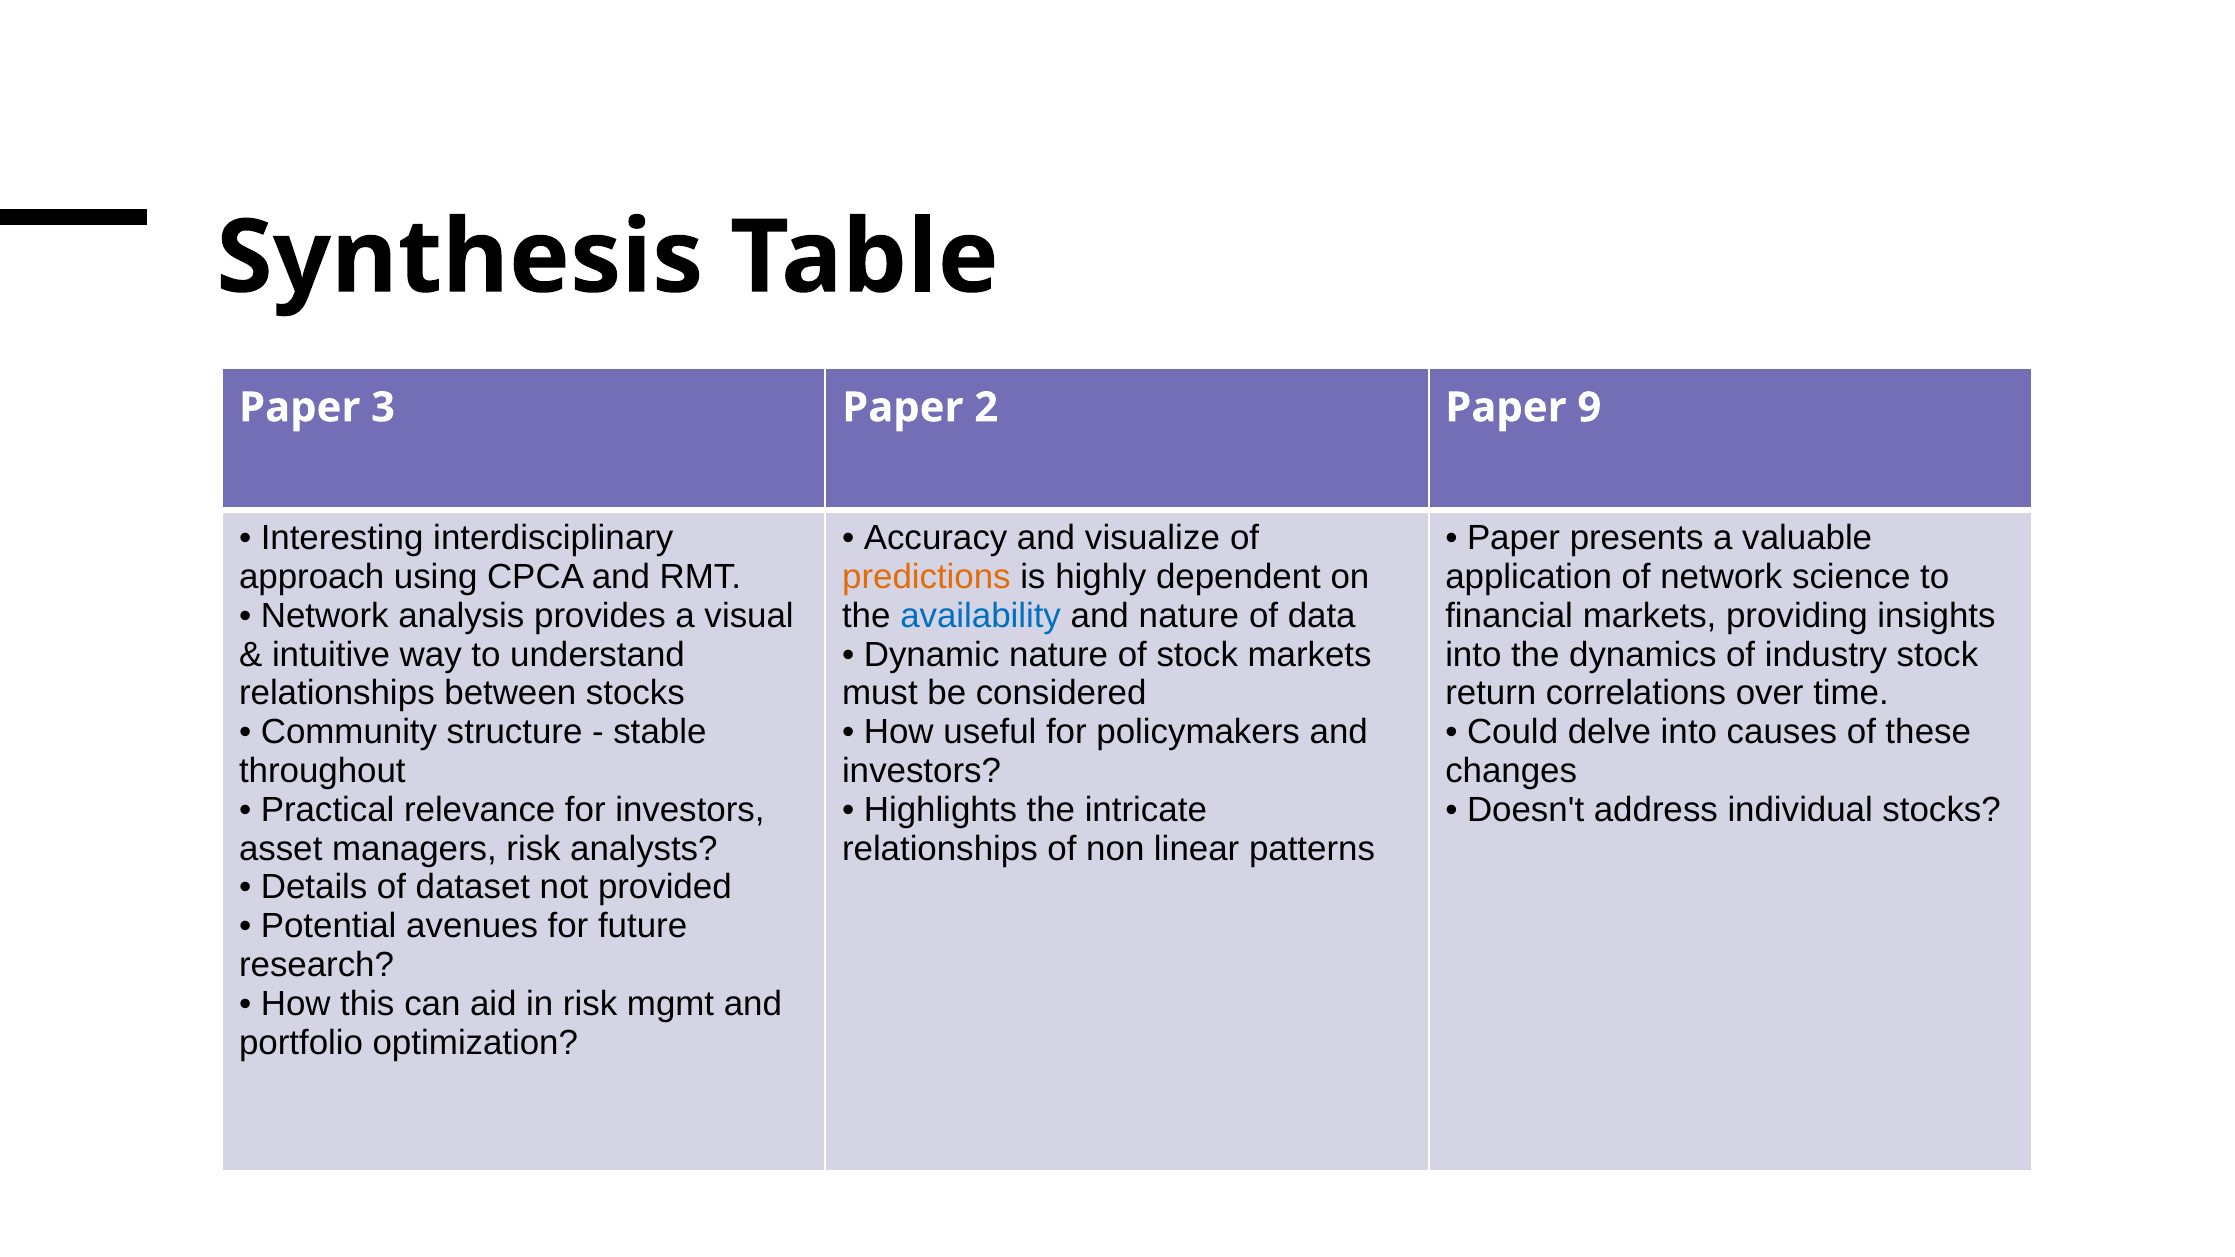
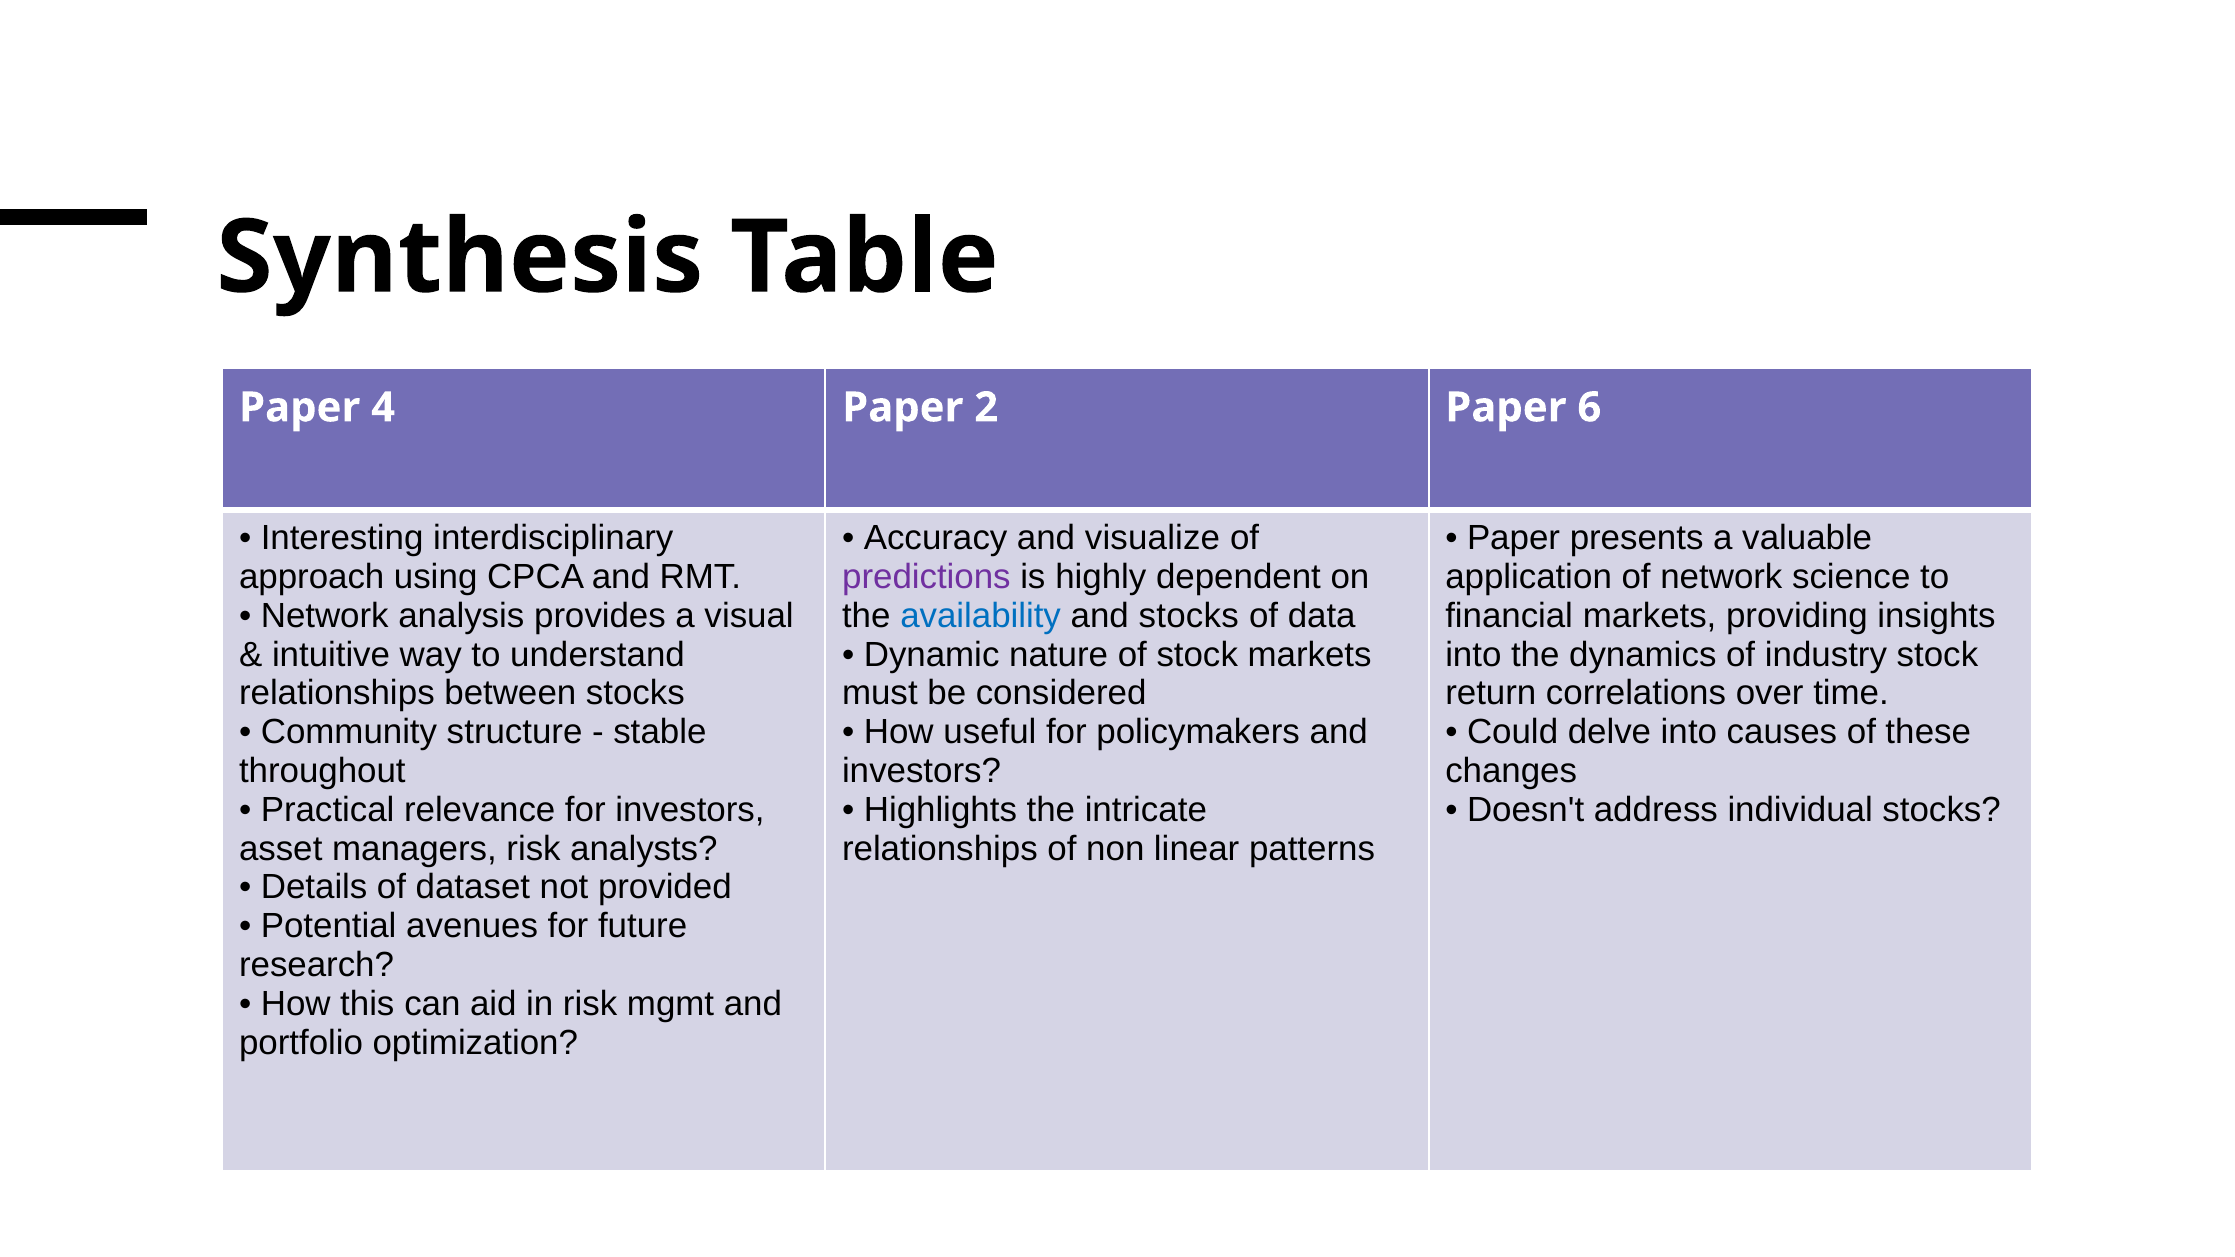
3: 3 -> 4
9: 9 -> 6
predictions colour: orange -> purple
and nature: nature -> stocks
